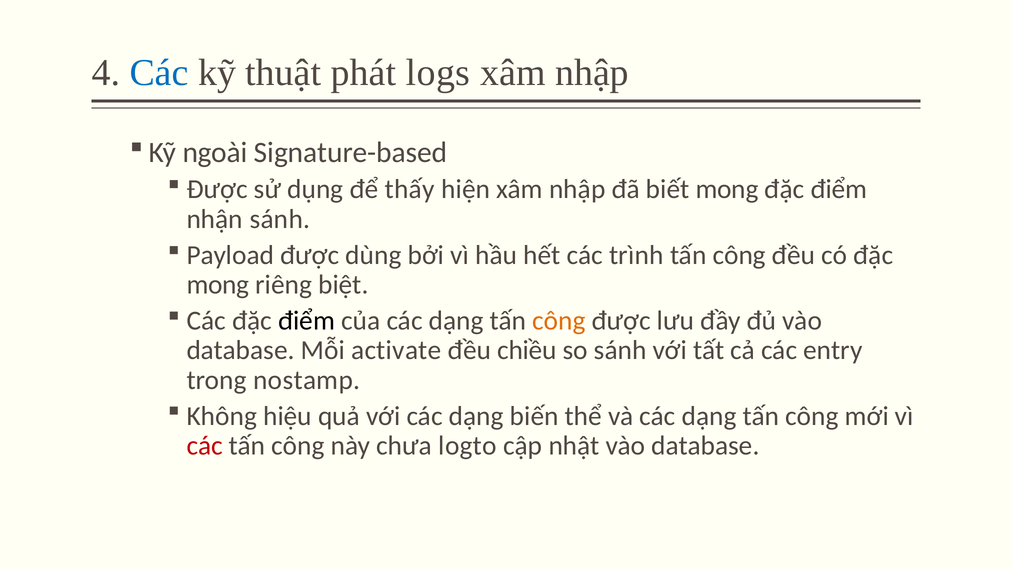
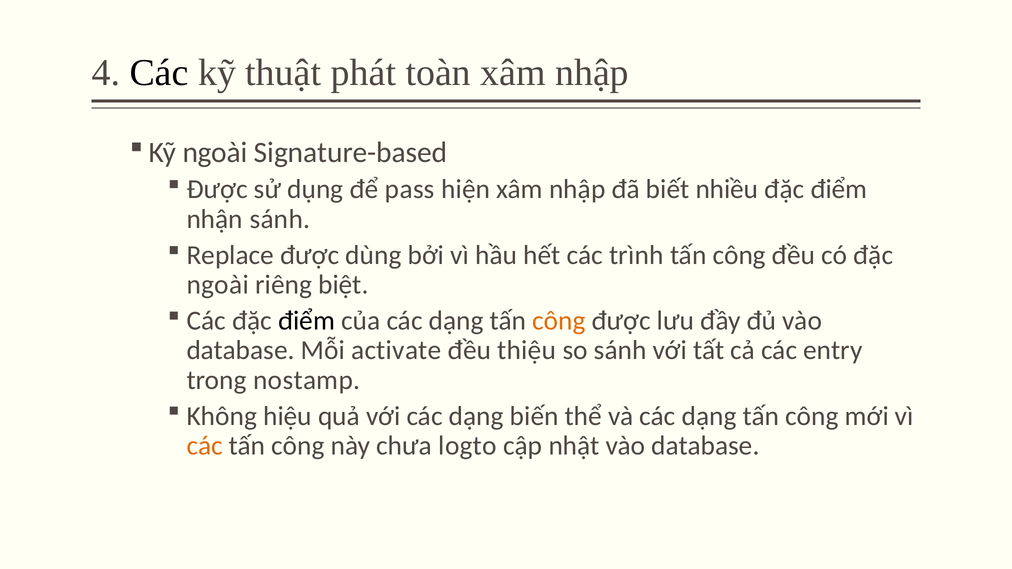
Các at (159, 73) colour: blue -> black
logs: logs -> toàn
thấy: thấy -> pass
biết mong: mong -> nhiều
Payload: Payload -> Replace
mong at (218, 285): mong -> ngoài
chiều: chiều -> thiệu
các at (205, 446) colour: red -> orange
